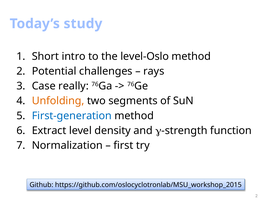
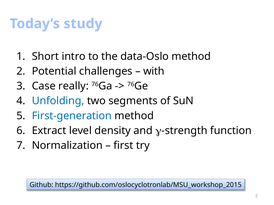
level-Oslo: level-Oslo -> data-Oslo
rays: rays -> with
Unfolding colour: orange -> blue
